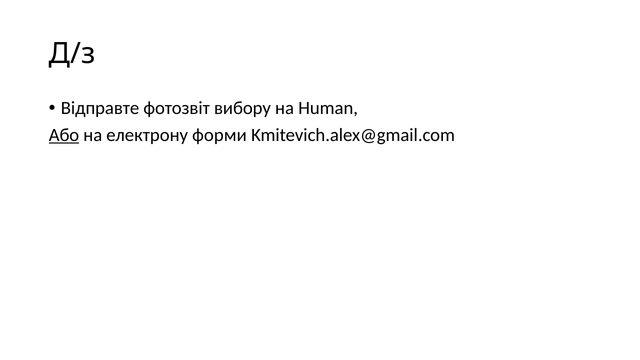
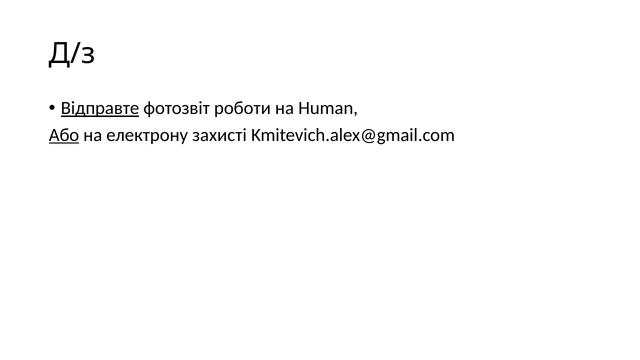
Відправте underline: none -> present
вибору: вибору -> роботи
форми: форми -> захисті
